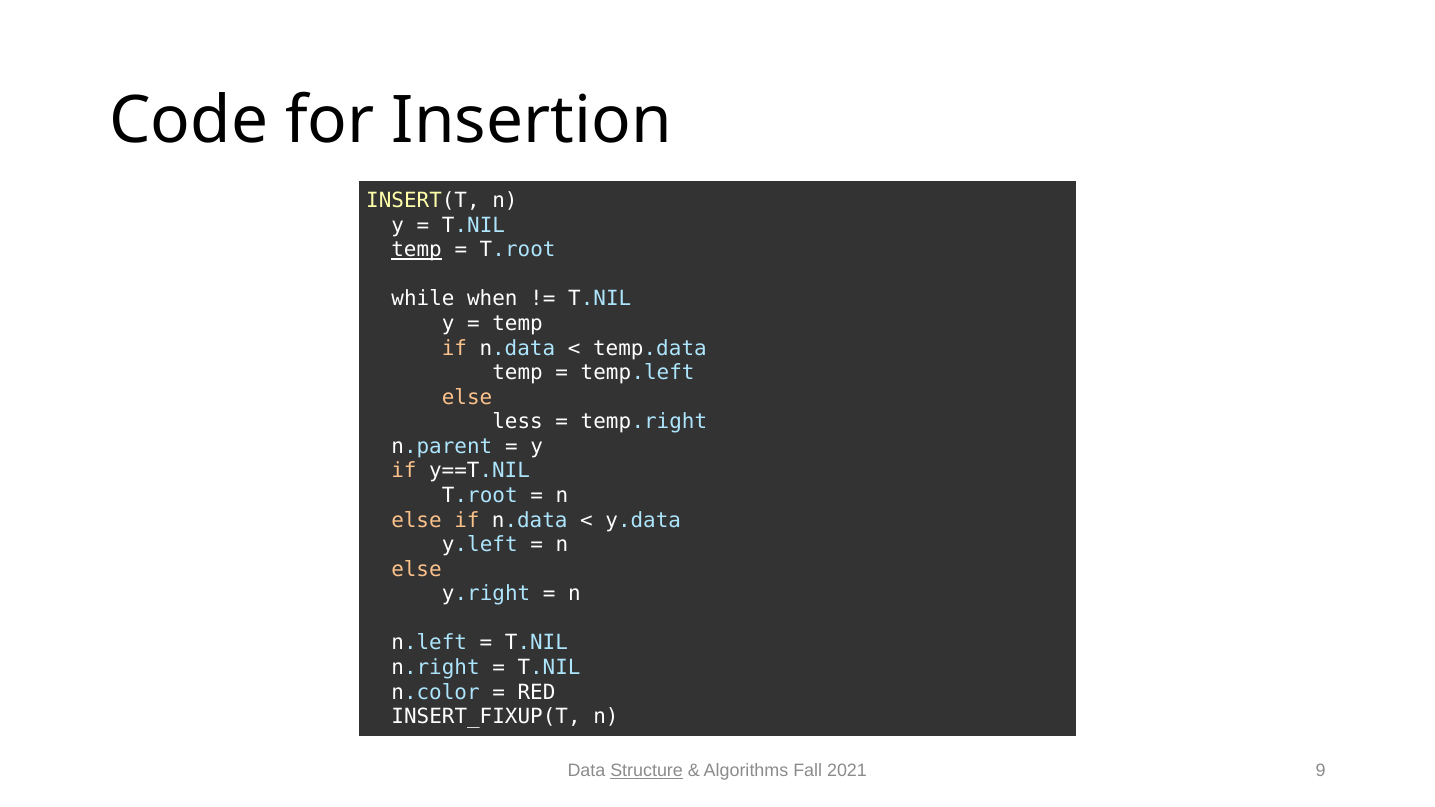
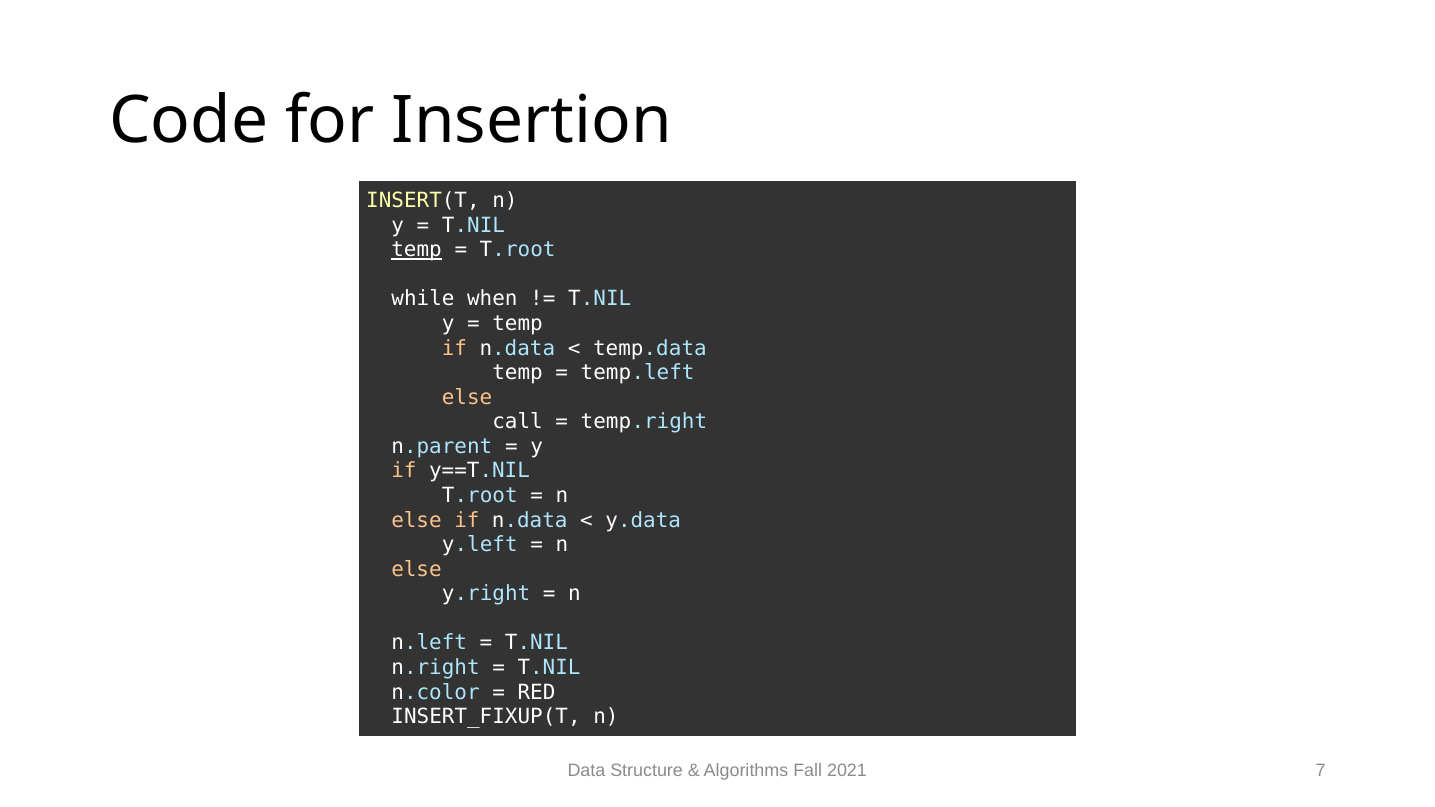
less: less -> call
Structure underline: present -> none
9: 9 -> 7
